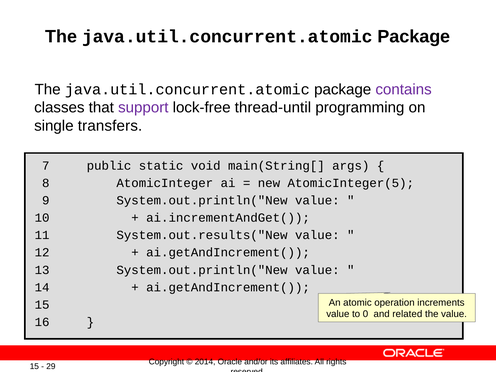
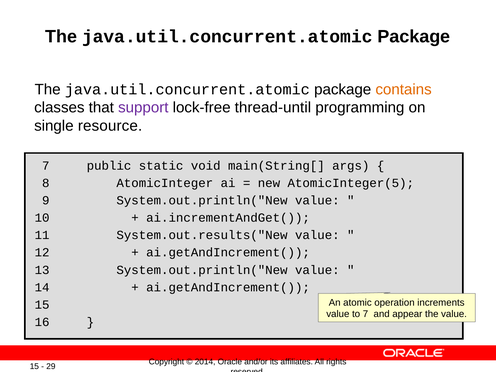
contains colour: purple -> orange
transfers: transfers -> resource
to 0: 0 -> 7
related: related -> appear
